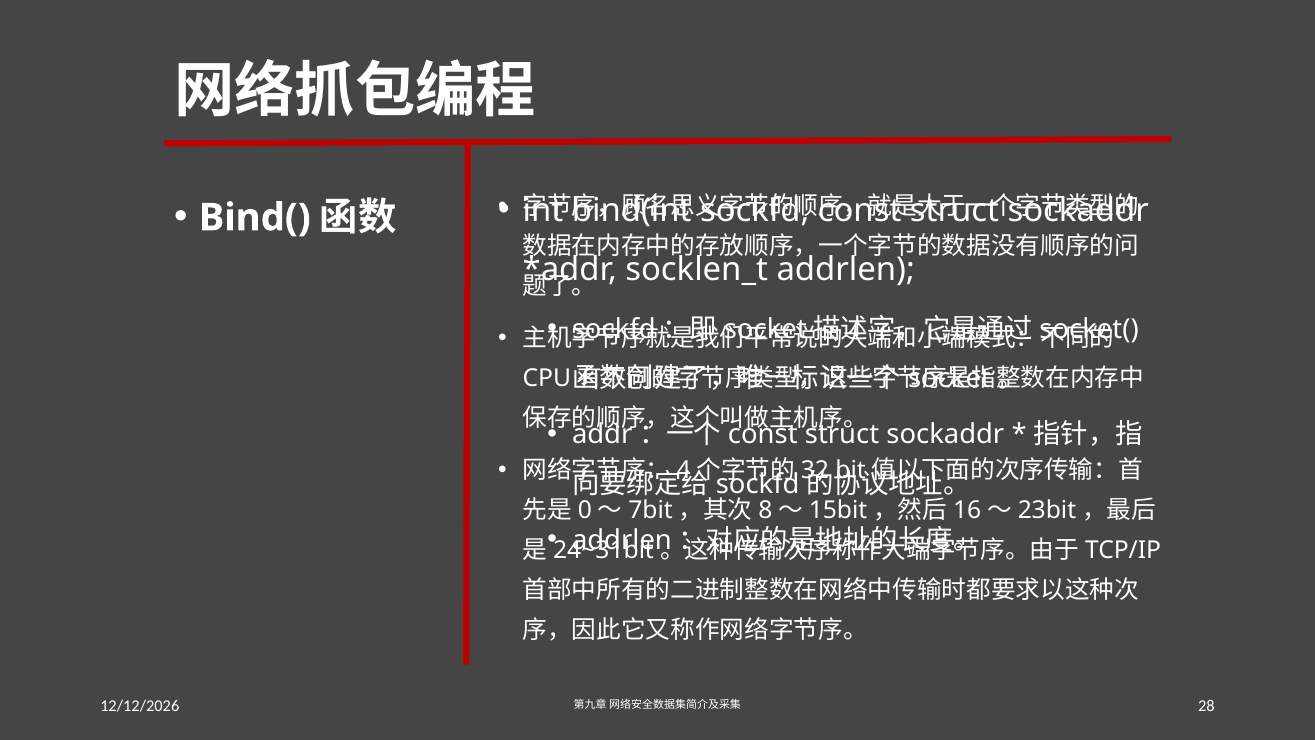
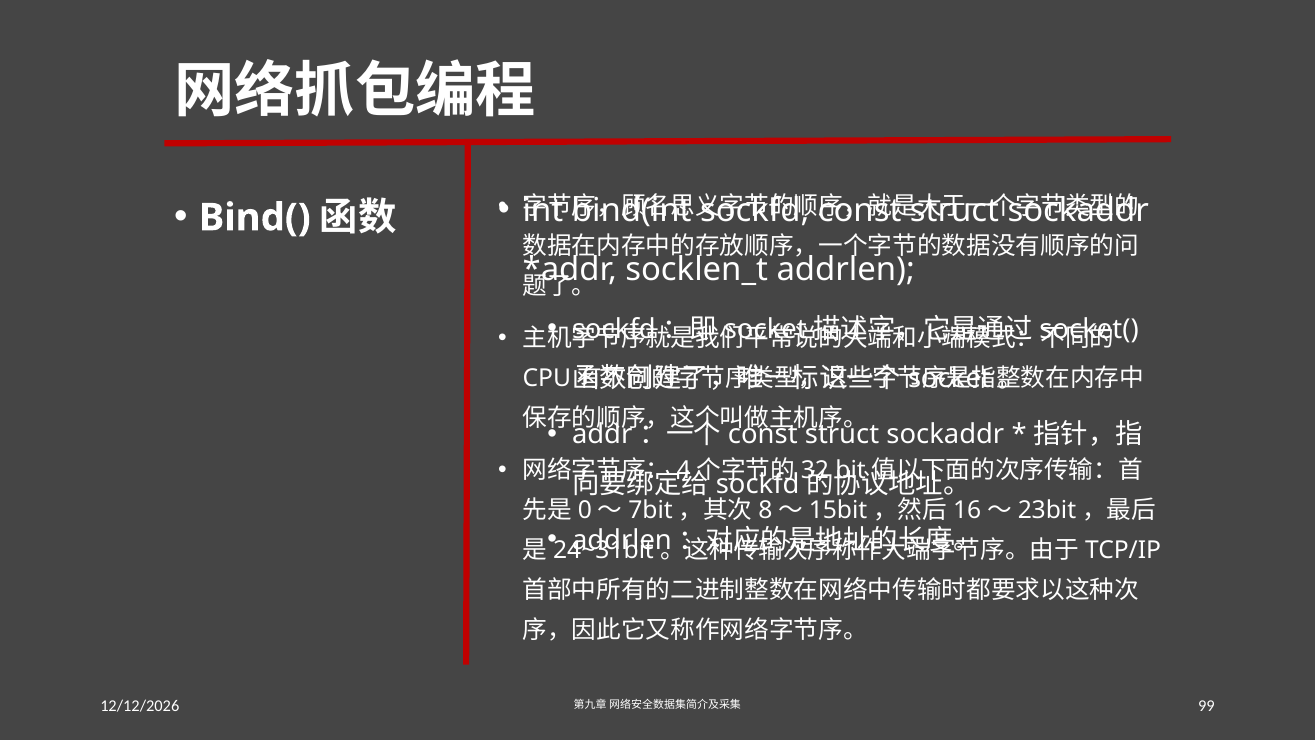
28: 28 -> 99
